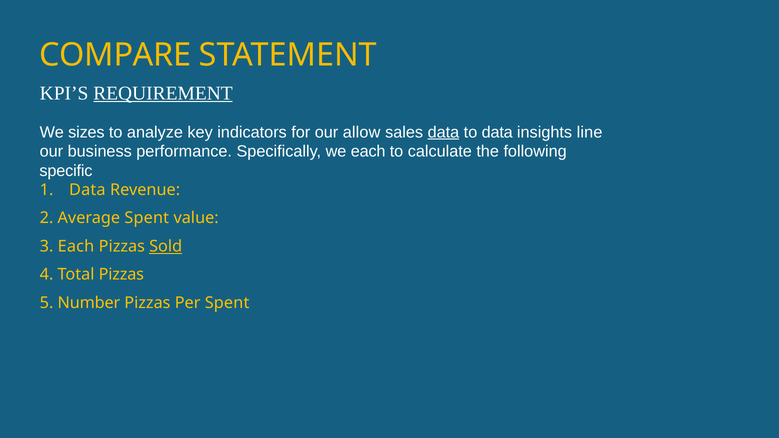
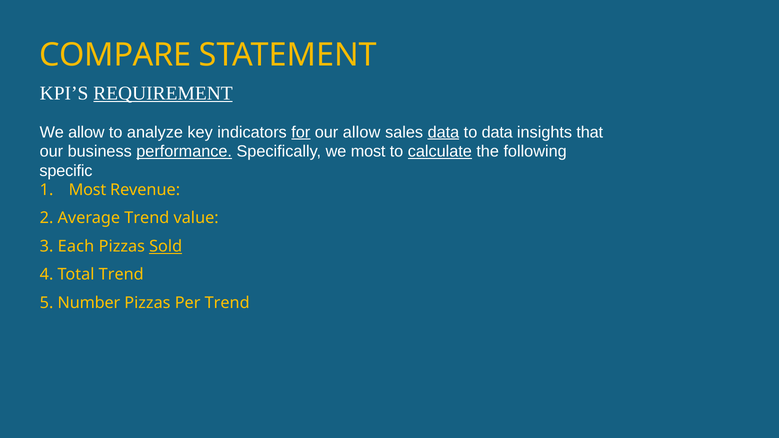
We sizes: sizes -> allow
for underline: none -> present
line: line -> that
performance underline: none -> present
we each: each -> most
calculate underline: none -> present
Data at (87, 190): Data -> Most
Average Spent: Spent -> Trend
Total Pizzas: Pizzas -> Trend
Per Spent: Spent -> Trend
